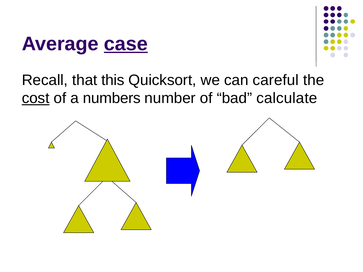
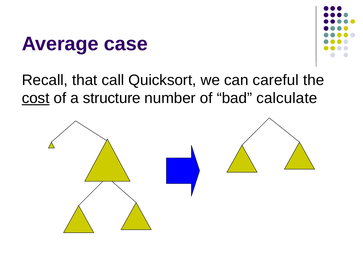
case underline: present -> none
this: this -> call
numbers: numbers -> structure
